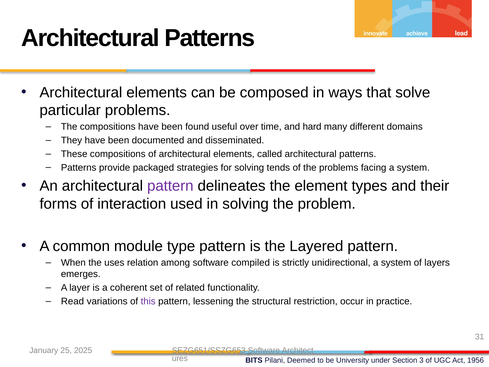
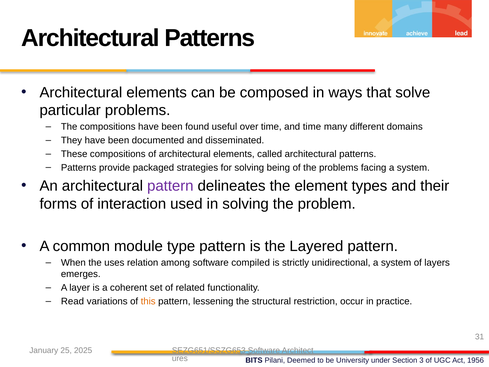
and hard: hard -> time
tends: tends -> being
this colour: purple -> orange
